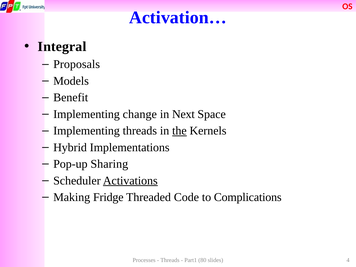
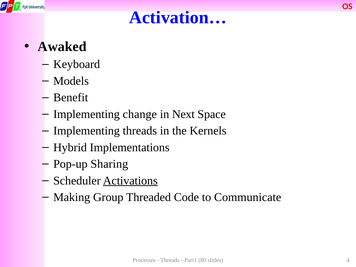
Integral: Integral -> Awaked
Proposals: Proposals -> Keyboard
the underline: present -> none
Fridge: Fridge -> Group
Complications: Complications -> Communicate
